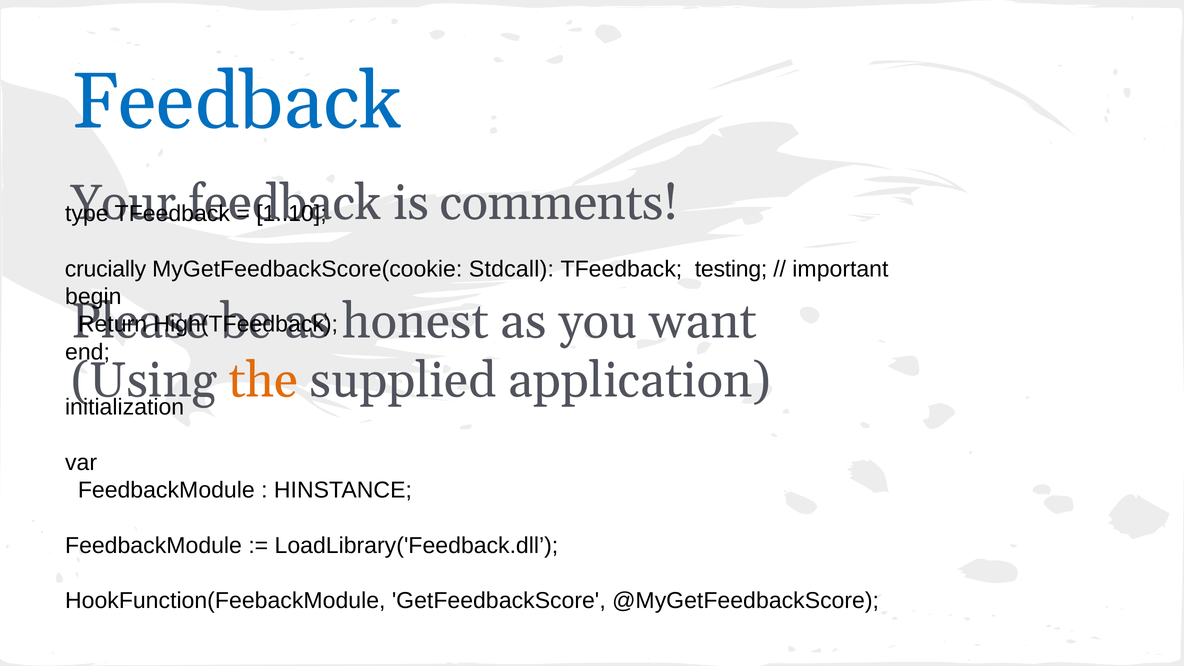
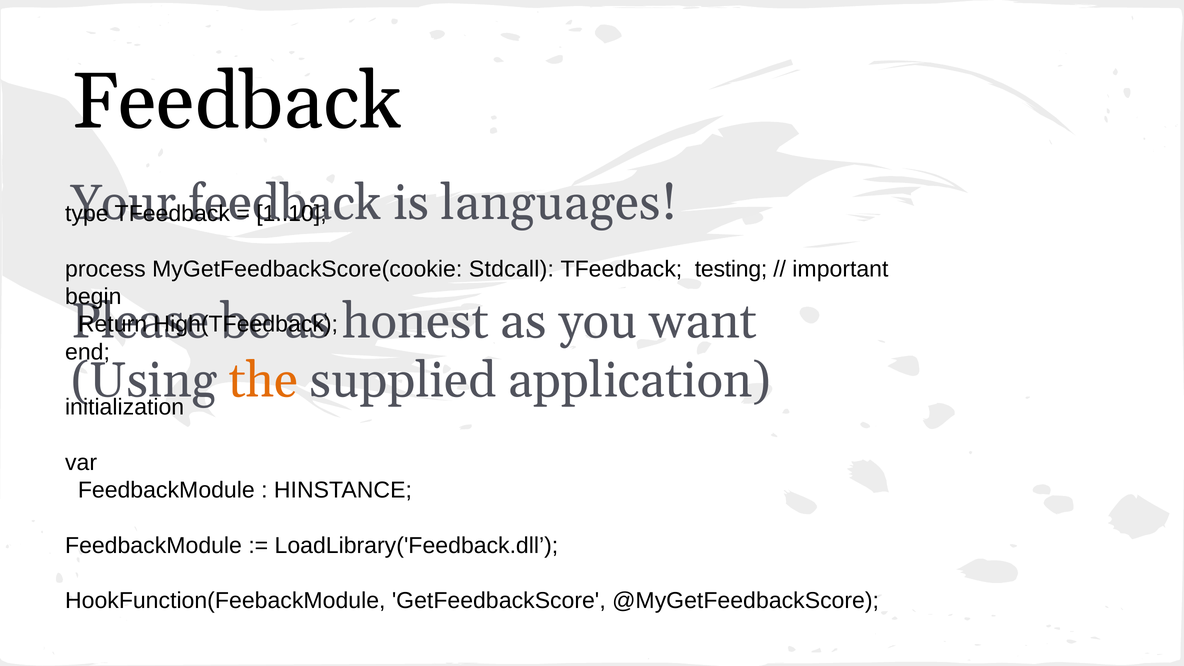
Feedback at (236, 102) colour: blue -> black
comments: comments -> languages
crucially: crucially -> process
